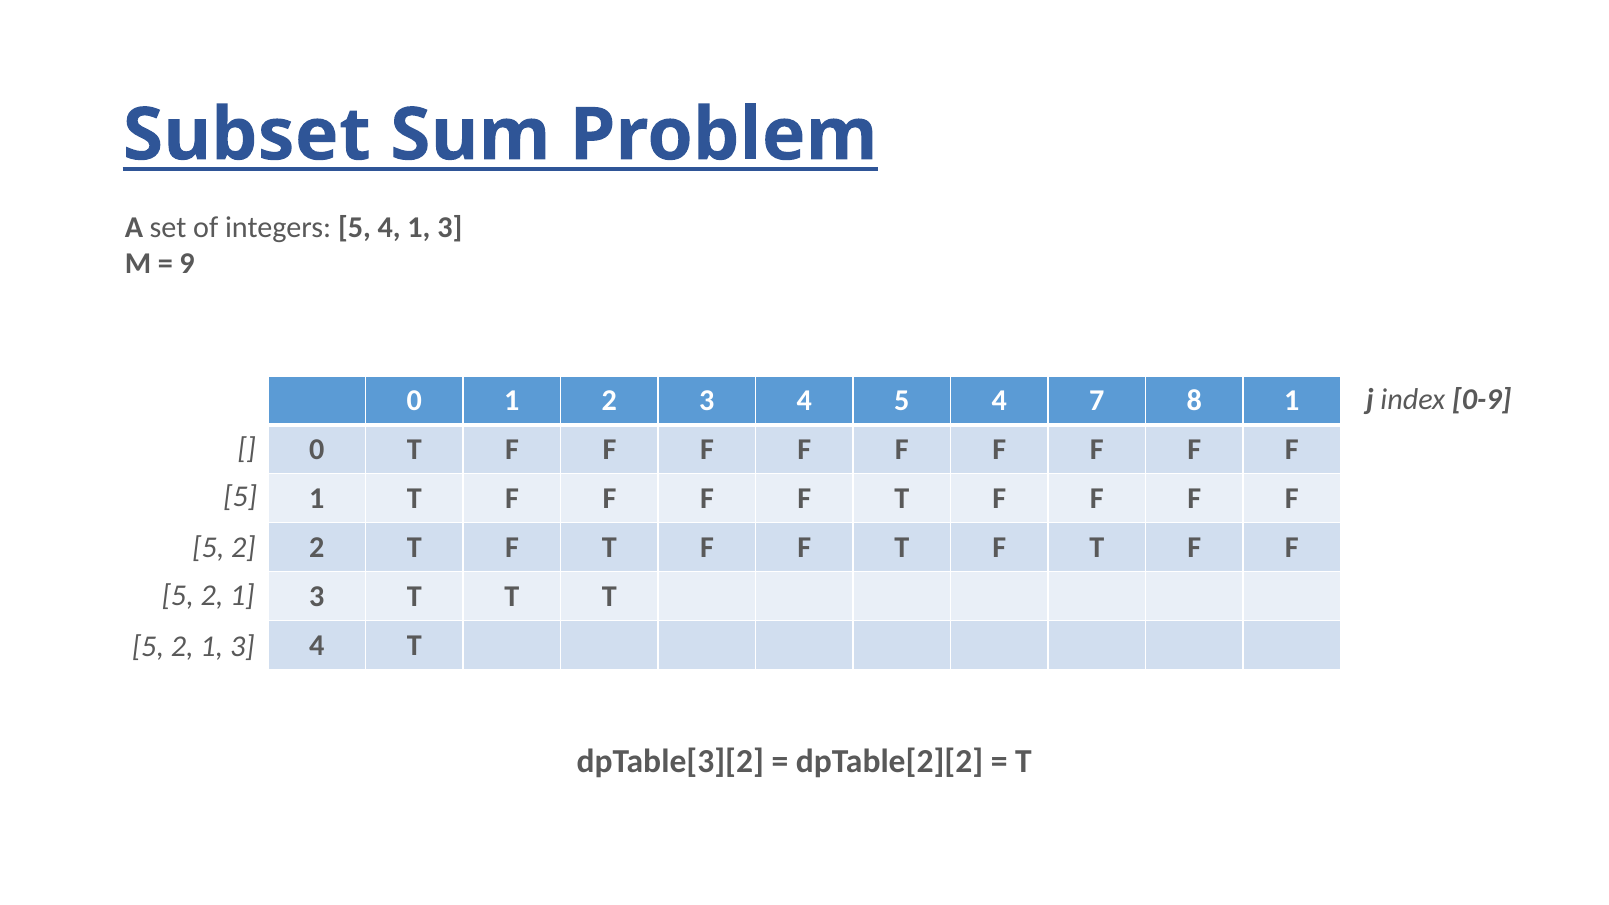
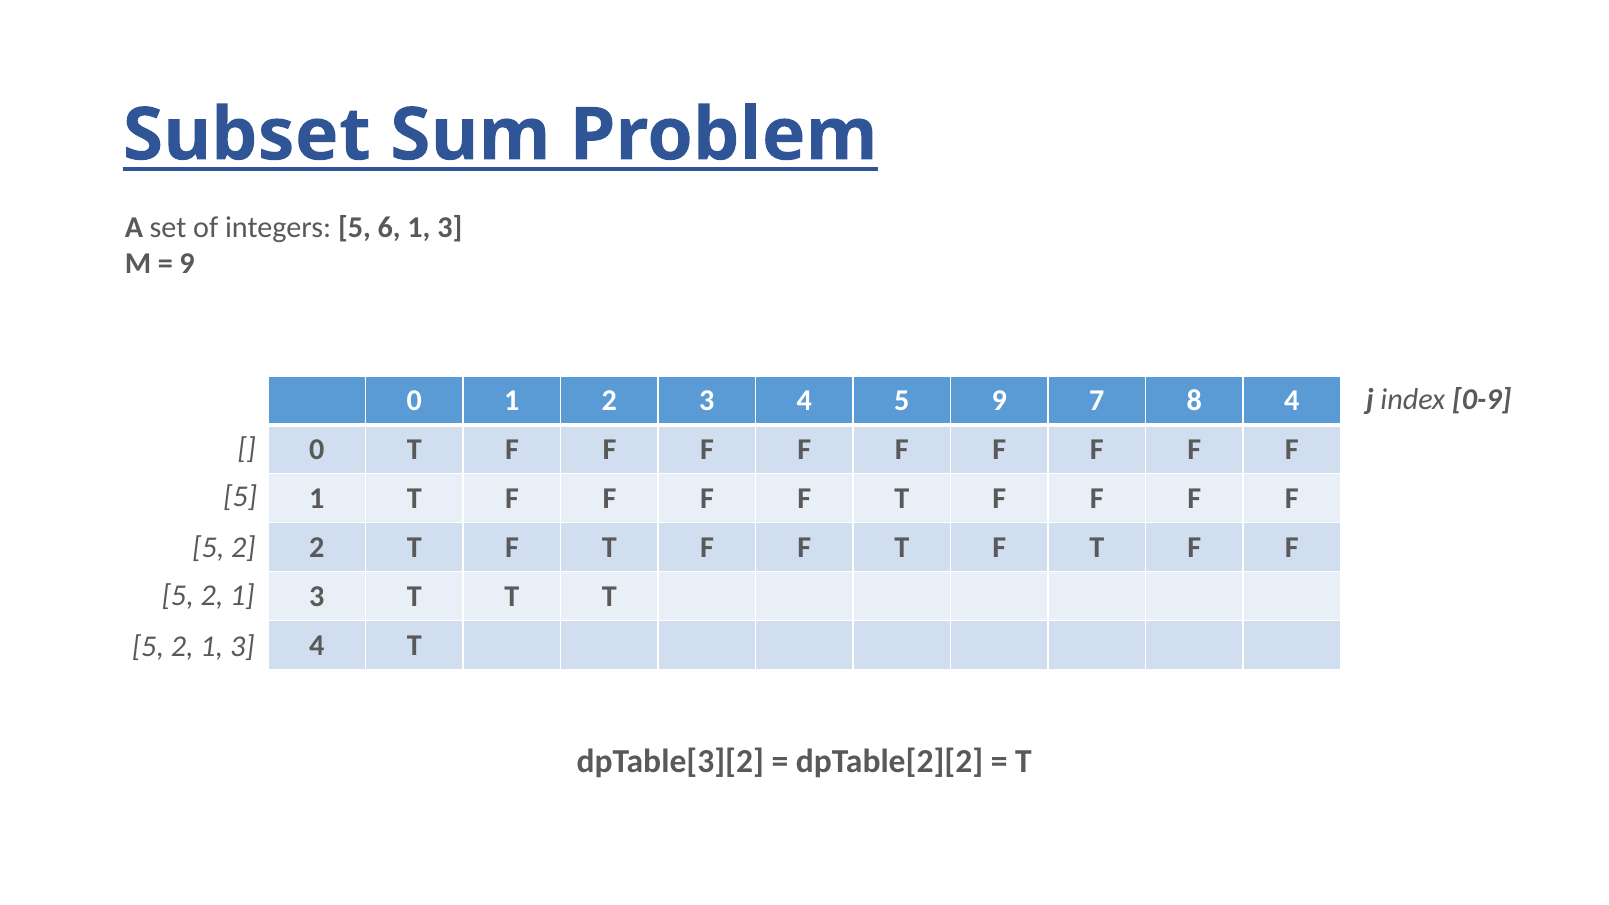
integers 5 4: 4 -> 6
4 5 4: 4 -> 9
8 1: 1 -> 4
